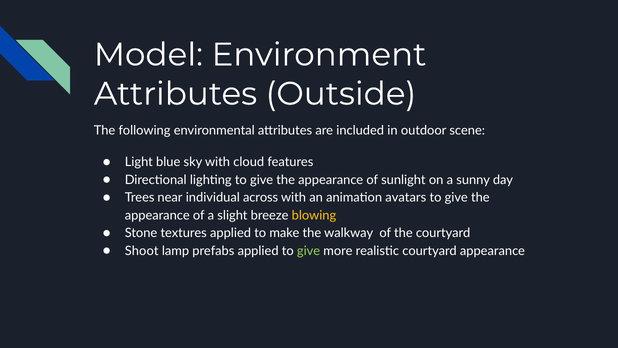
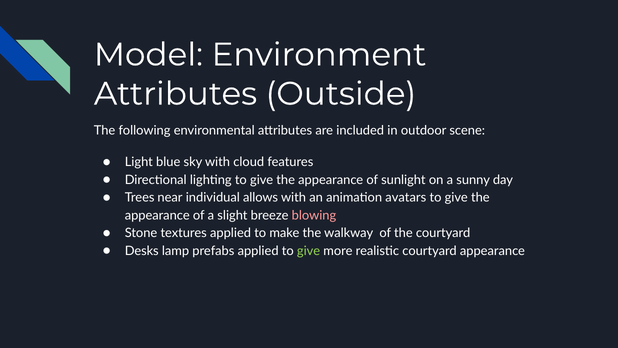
across: across -> allows
blowing colour: yellow -> pink
Shoot: Shoot -> Desks
